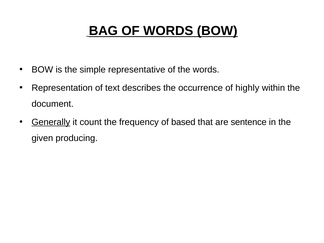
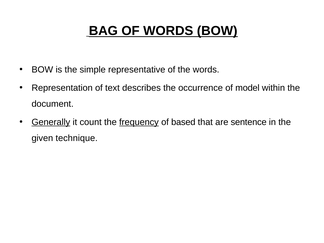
highly: highly -> model
frequency underline: none -> present
producing: producing -> technique
